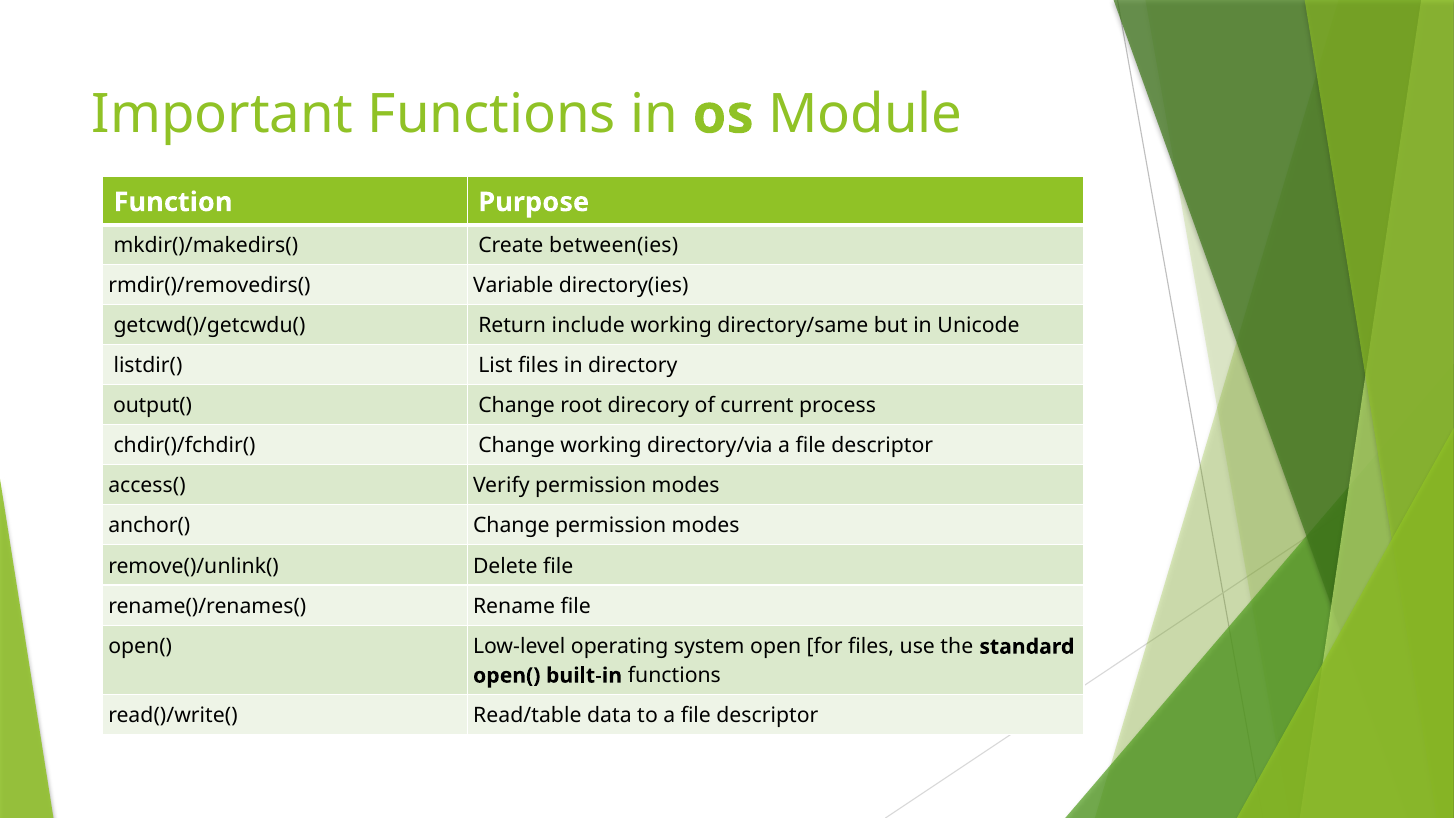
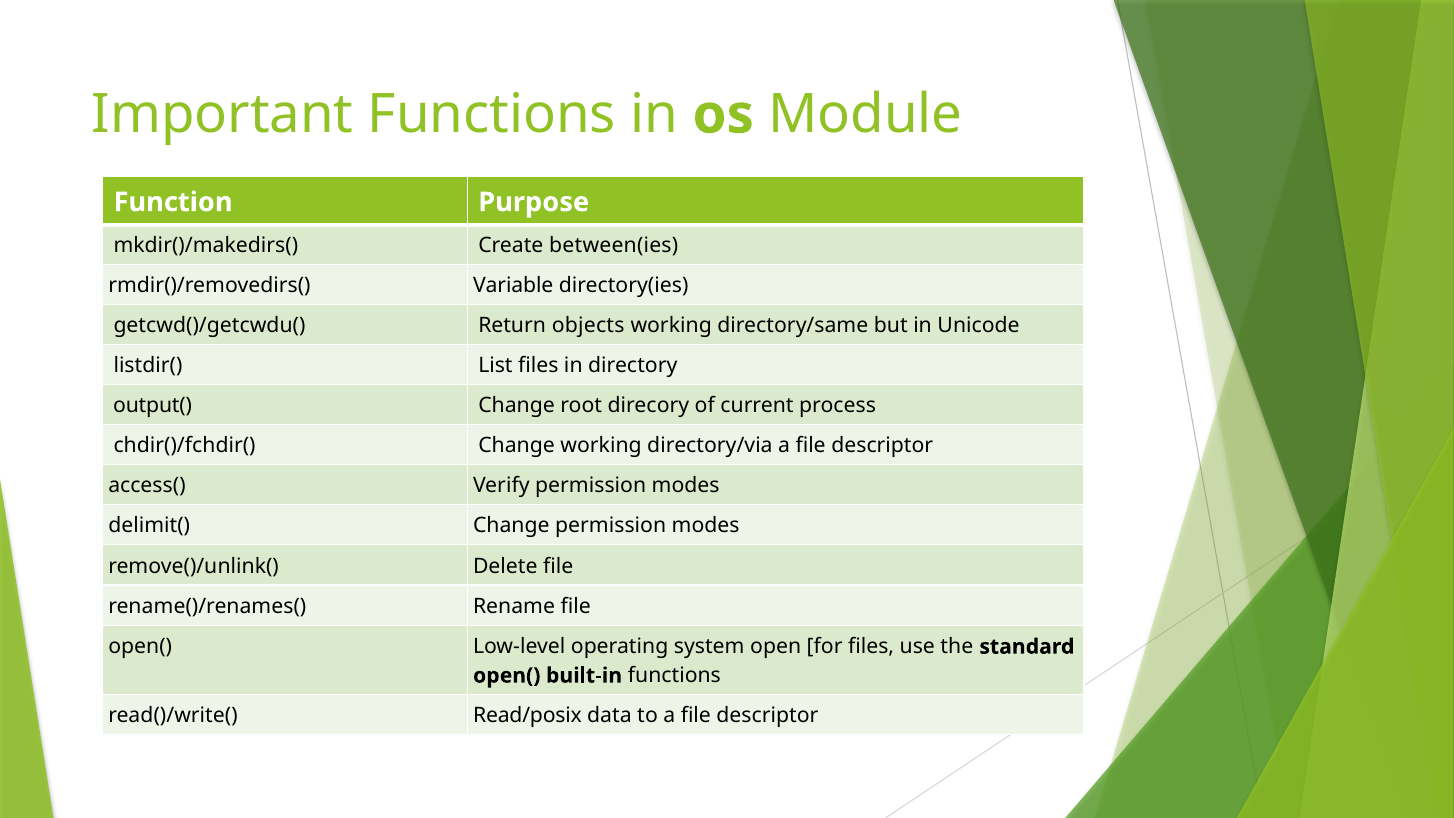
include: include -> objects
anchor(: anchor( -> delimit(
Read/table: Read/table -> Read/posix
